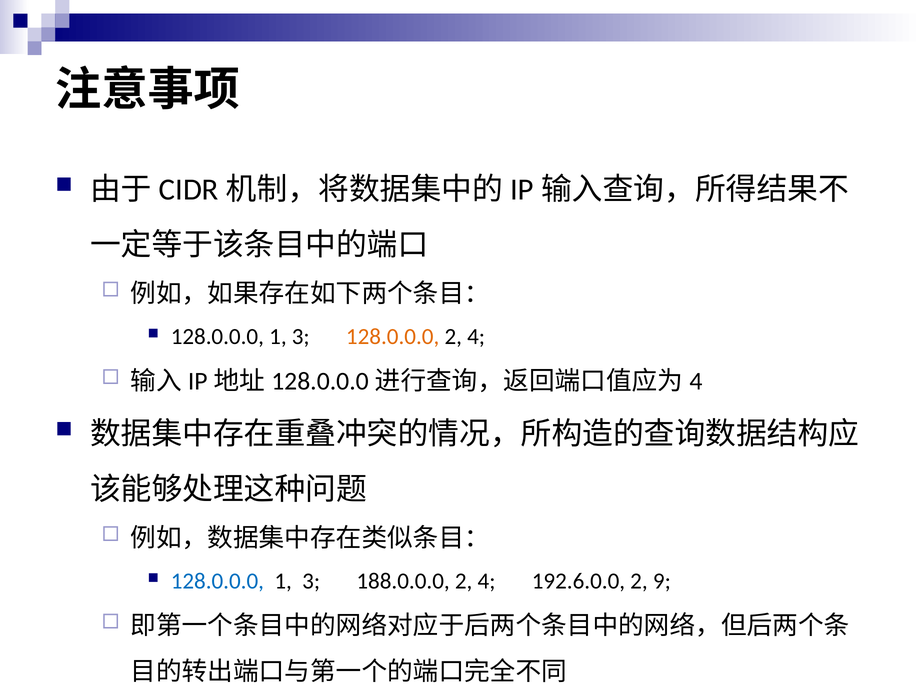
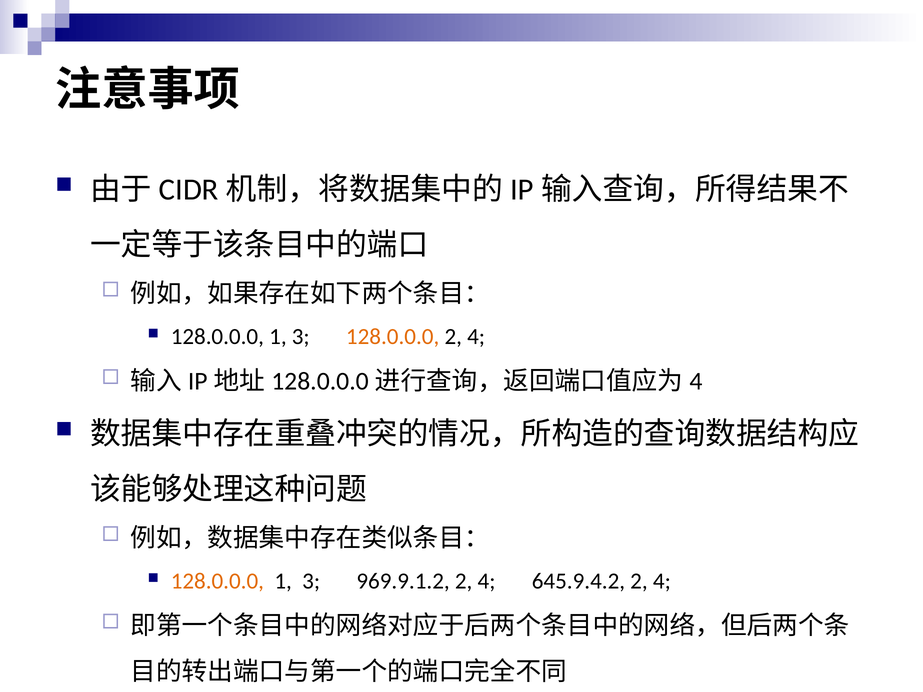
128.0.0.0 at (217, 581) colour: blue -> orange
188.0.0.0: 188.0.0.0 -> 969.9.1.2
192.6.0.0: 192.6.0.0 -> 645.9.4.2
9 at (662, 581): 9 -> 4
